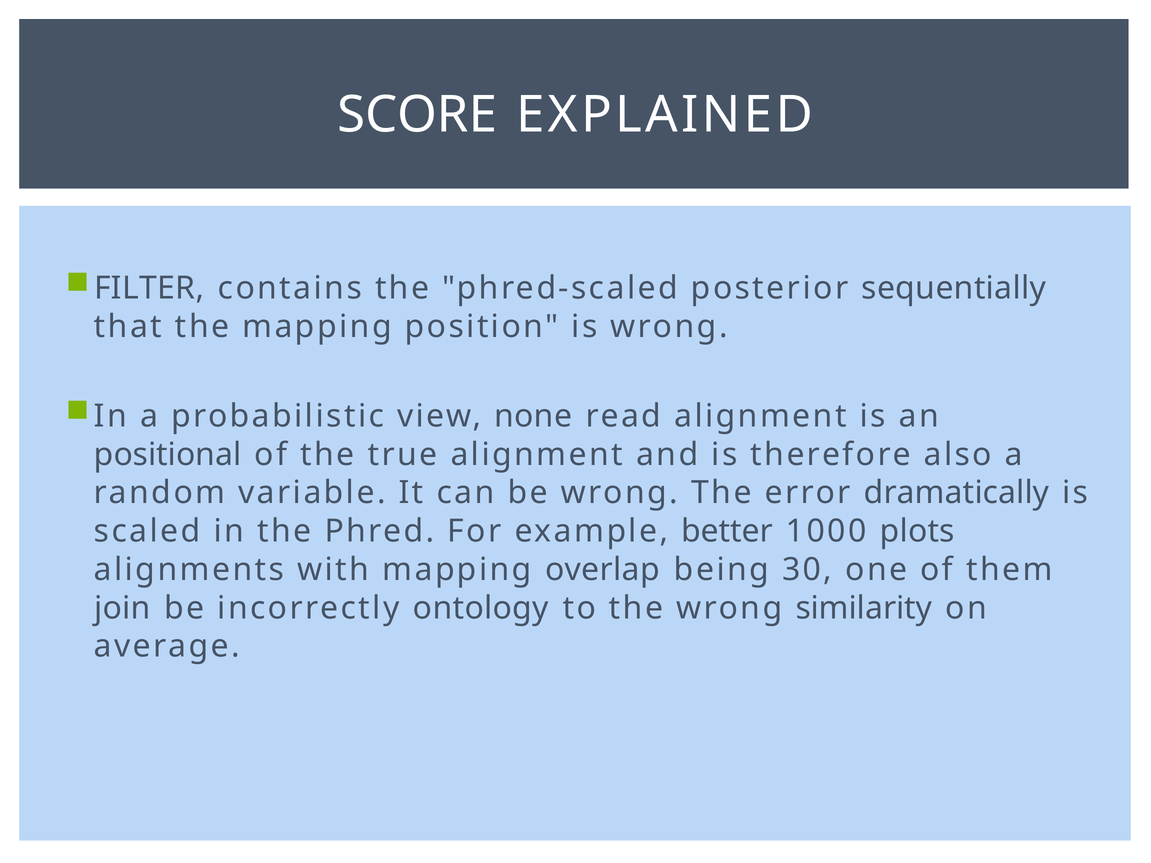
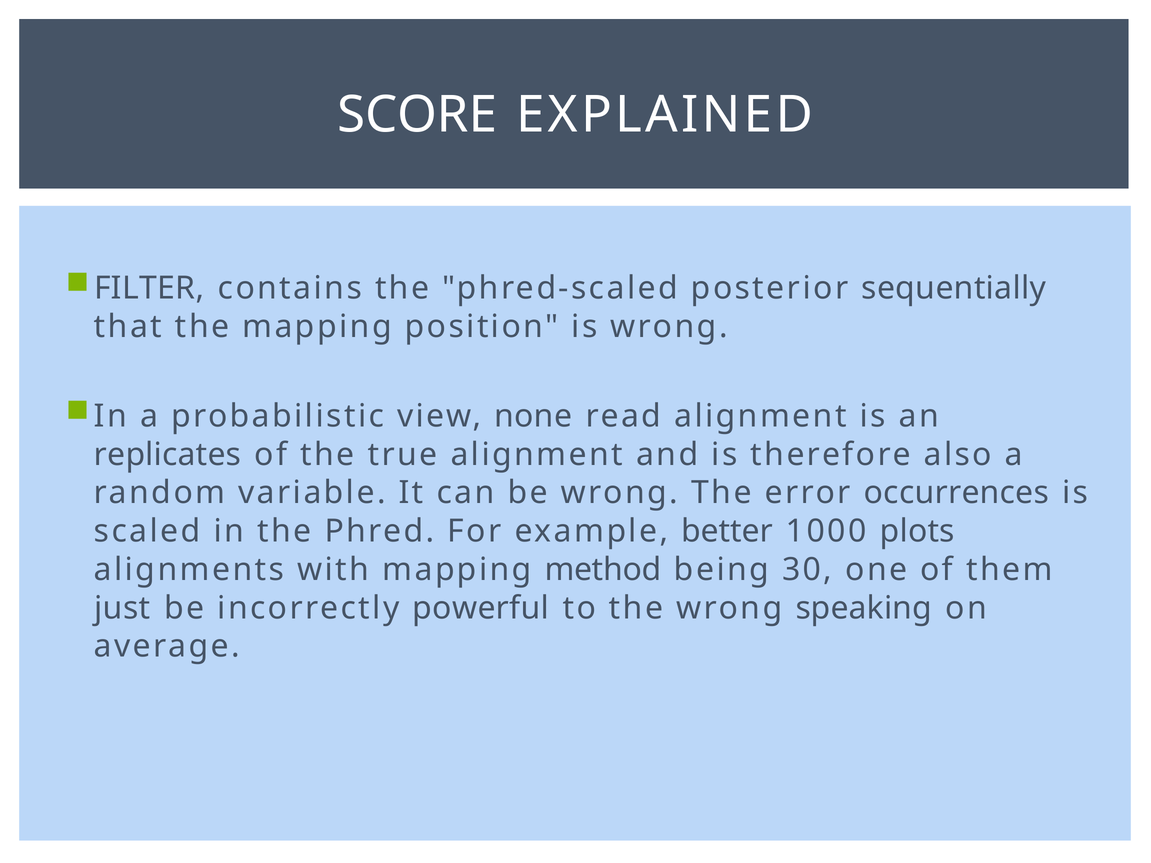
positional: positional -> replicates
dramatically: dramatically -> occurrences
overlap: overlap -> method
join: join -> just
ontology: ontology -> powerful
similarity: similarity -> speaking
